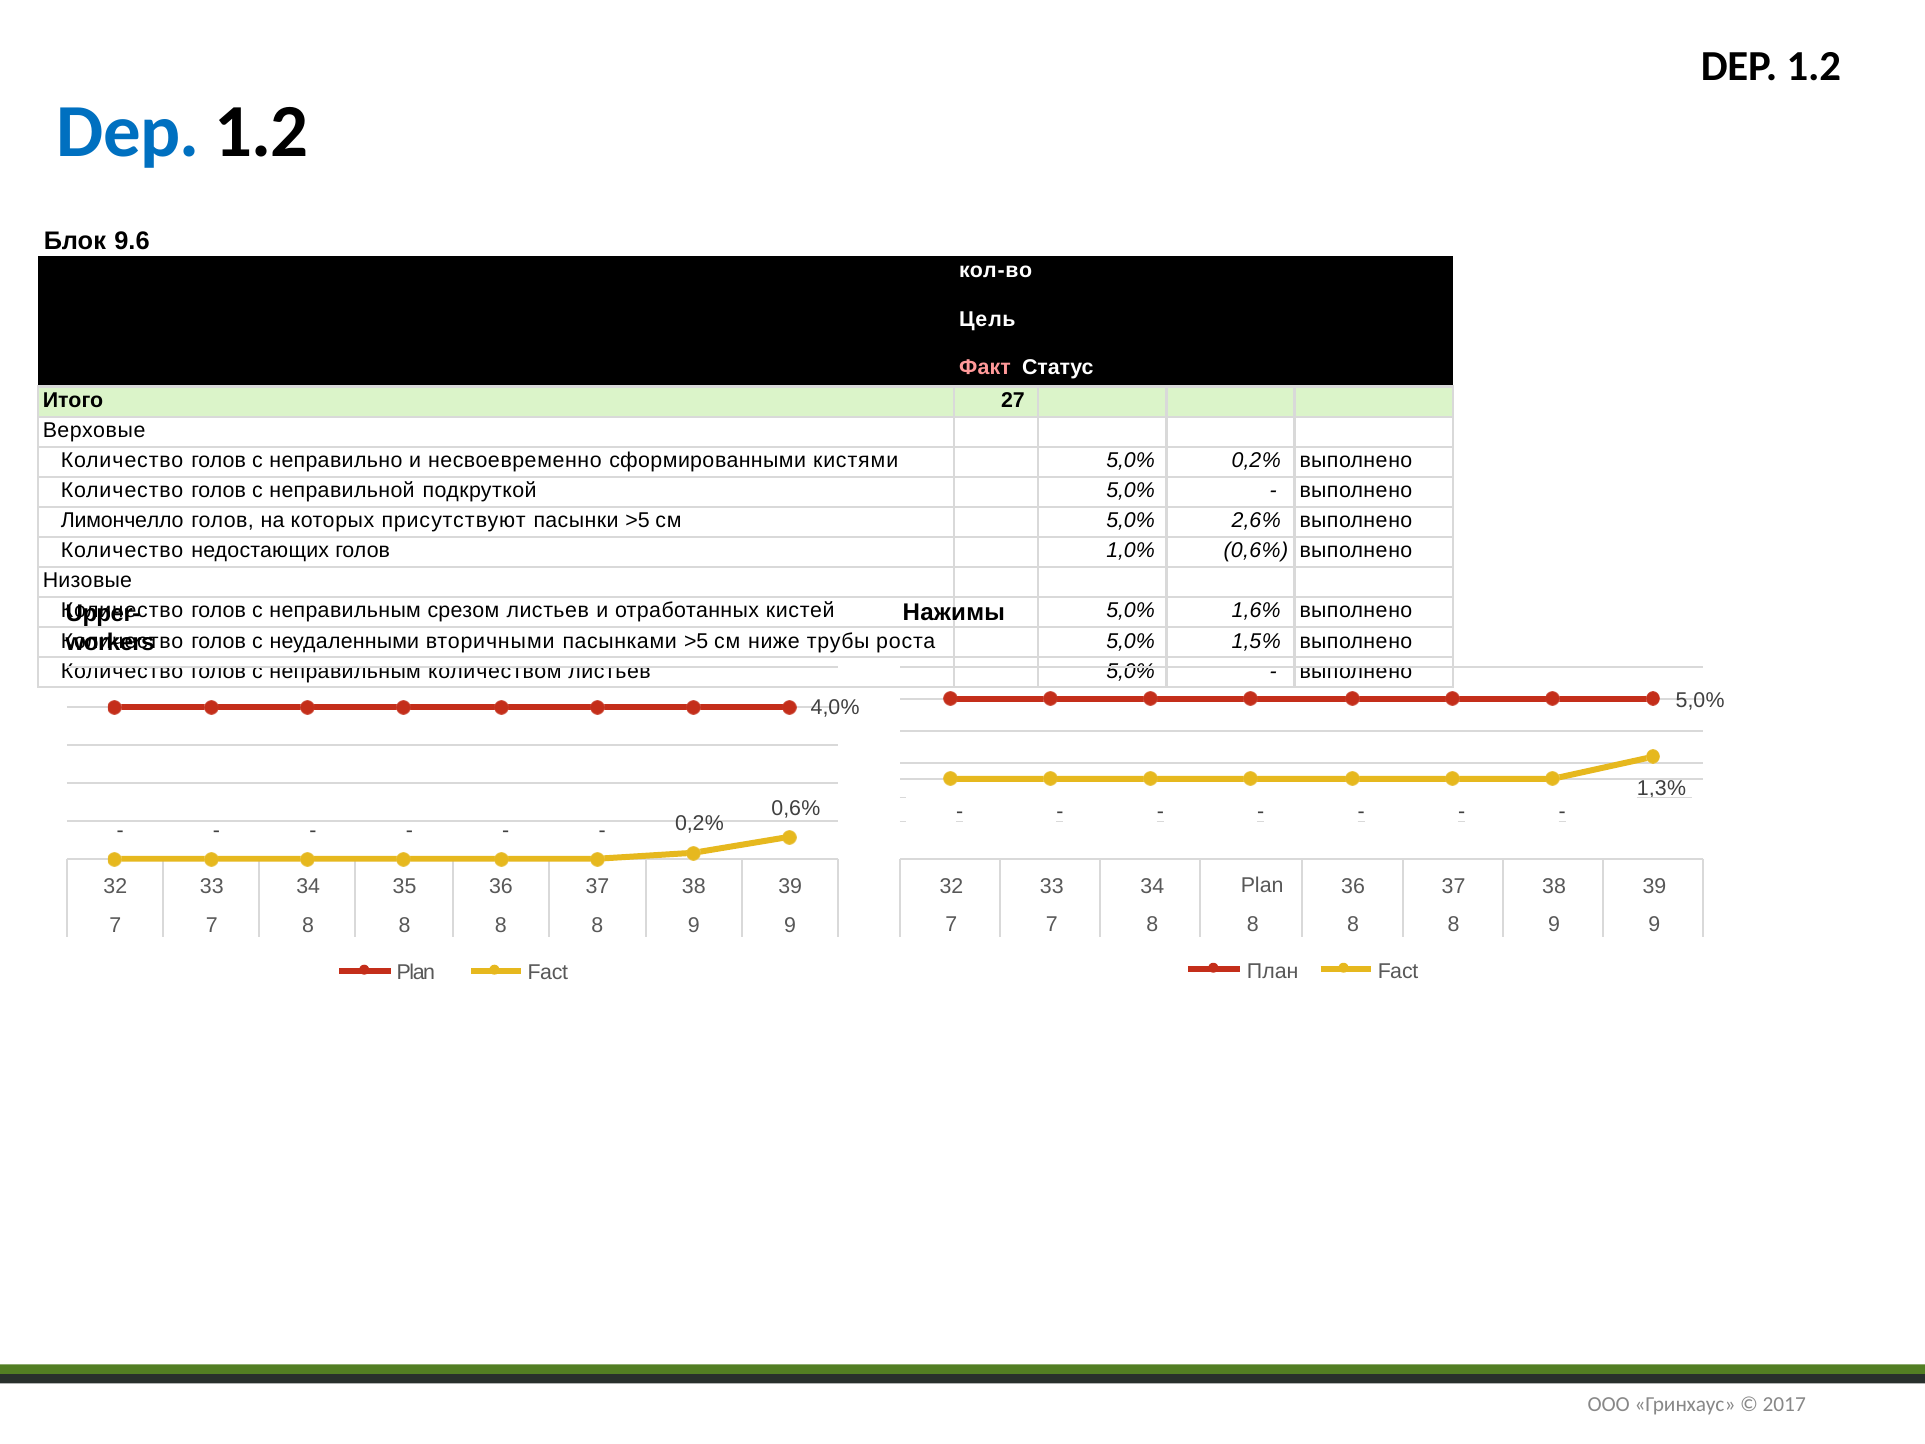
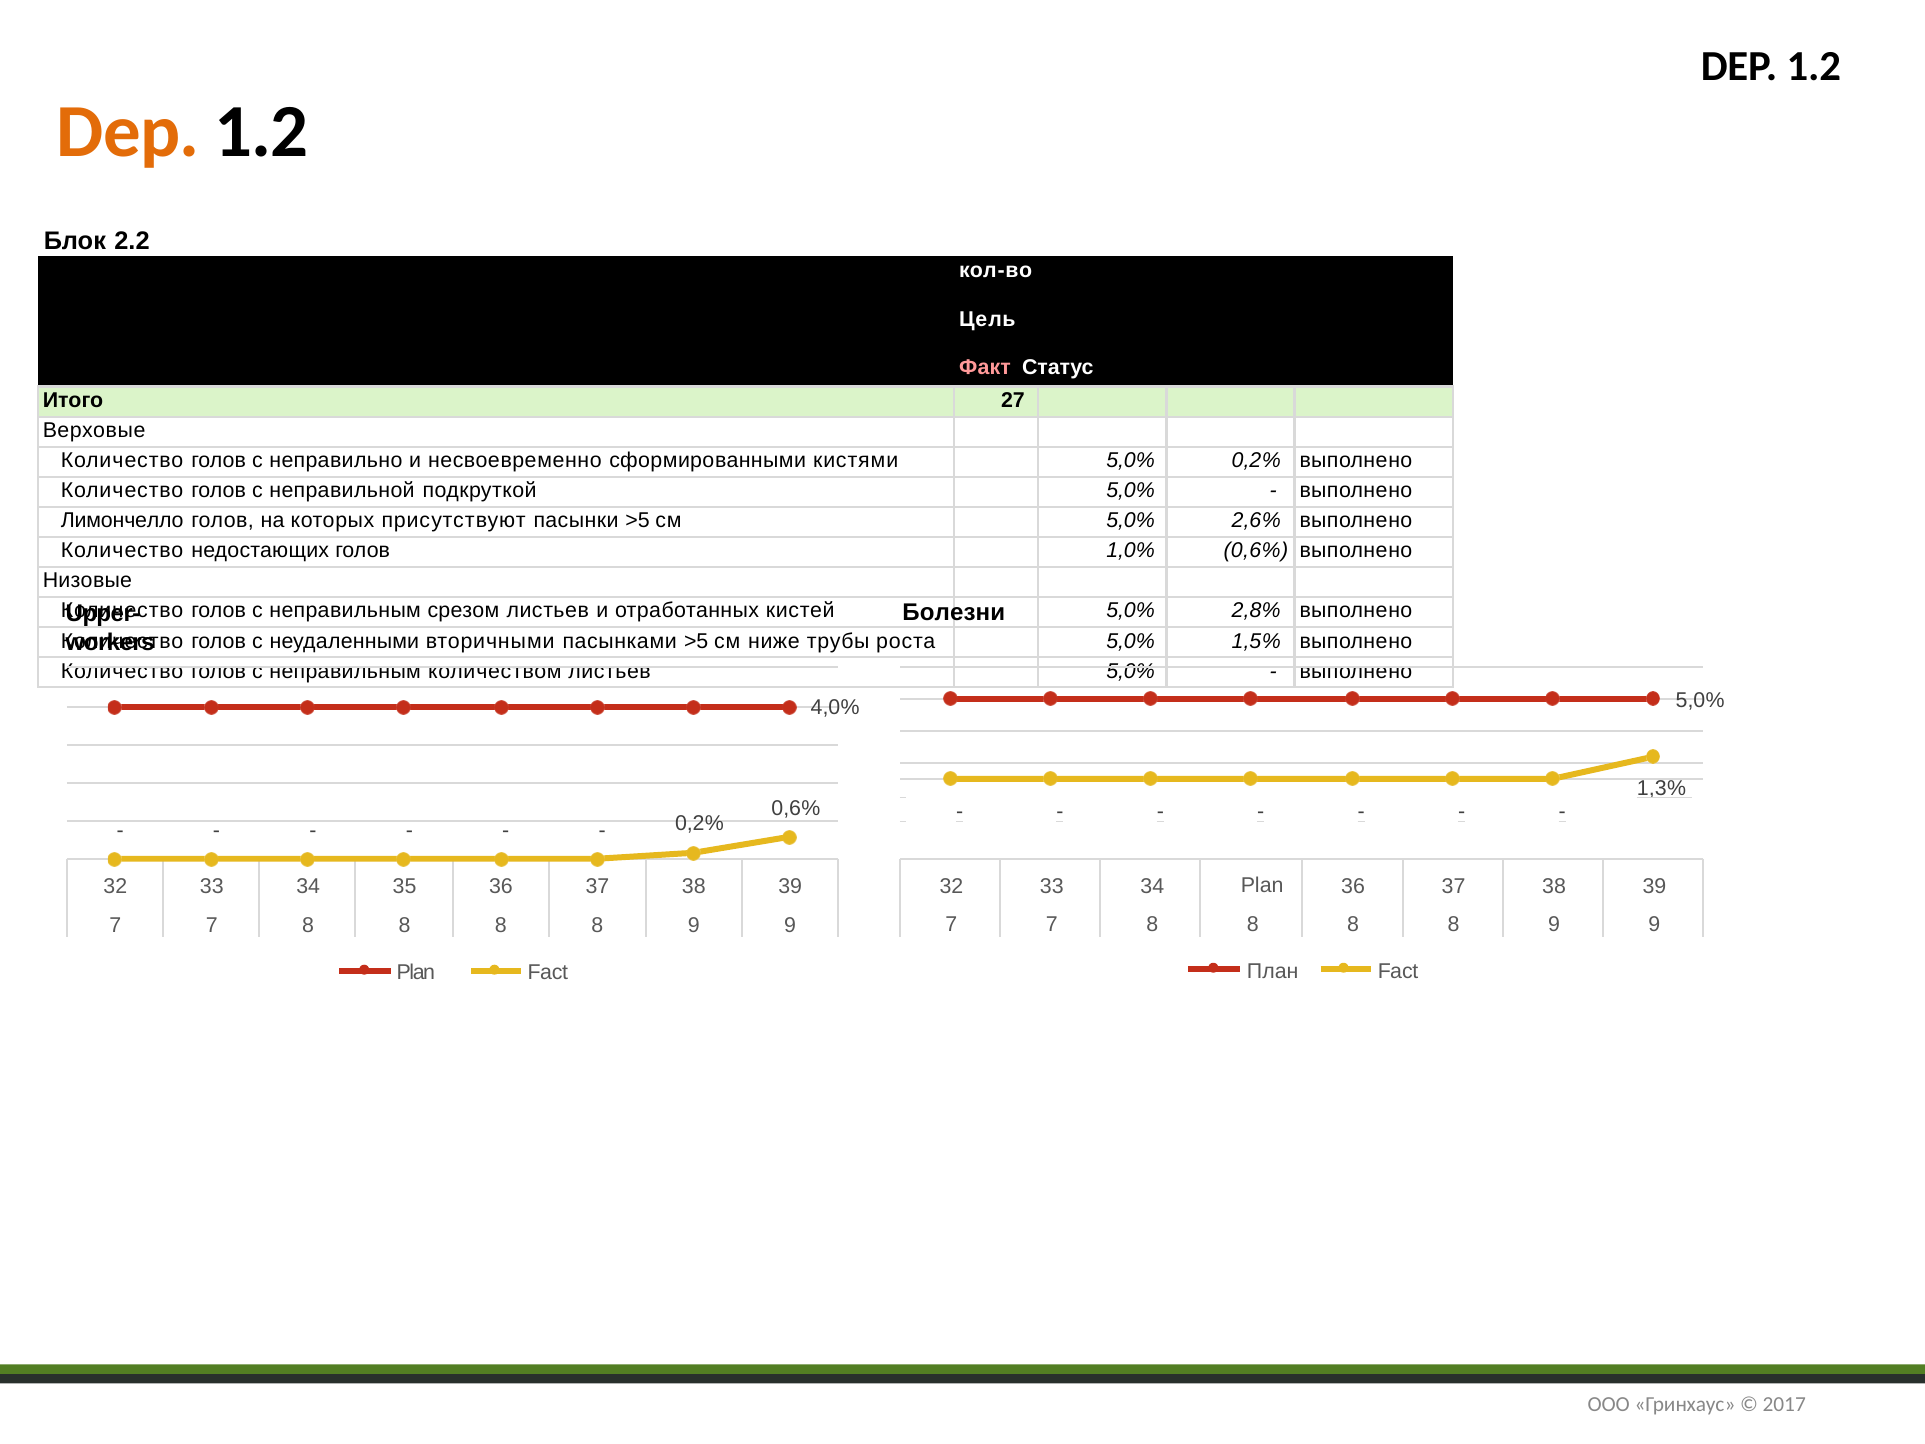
Dep at (128, 131) colour: blue -> orange
9.6: 9.6 -> 2.2
1,6%: 1,6% -> 2,8%
Нажимы: Нажимы -> Болезни
